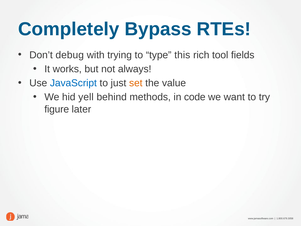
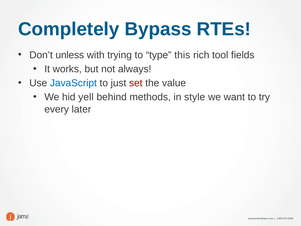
debug: debug -> unless
set colour: orange -> red
code: code -> style
figure: figure -> every
